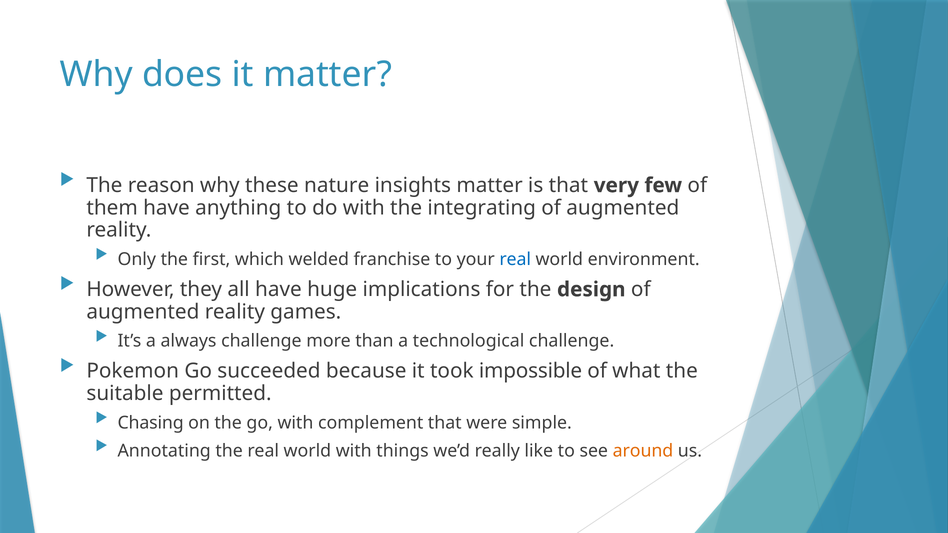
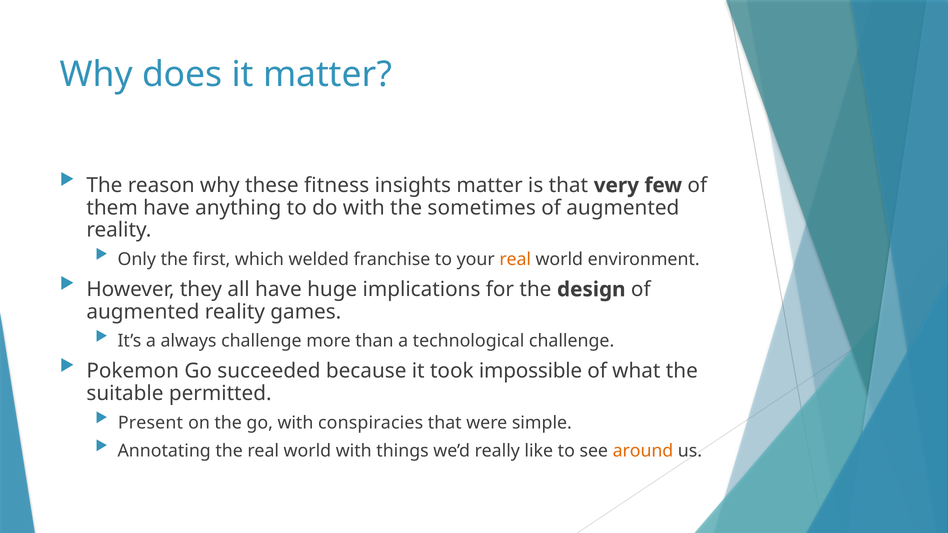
nature: nature -> fitness
integrating: integrating -> sometimes
real at (515, 260) colour: blue -> orange
Chasing: Chasing -> Present
complement: complement -> conspiracies
